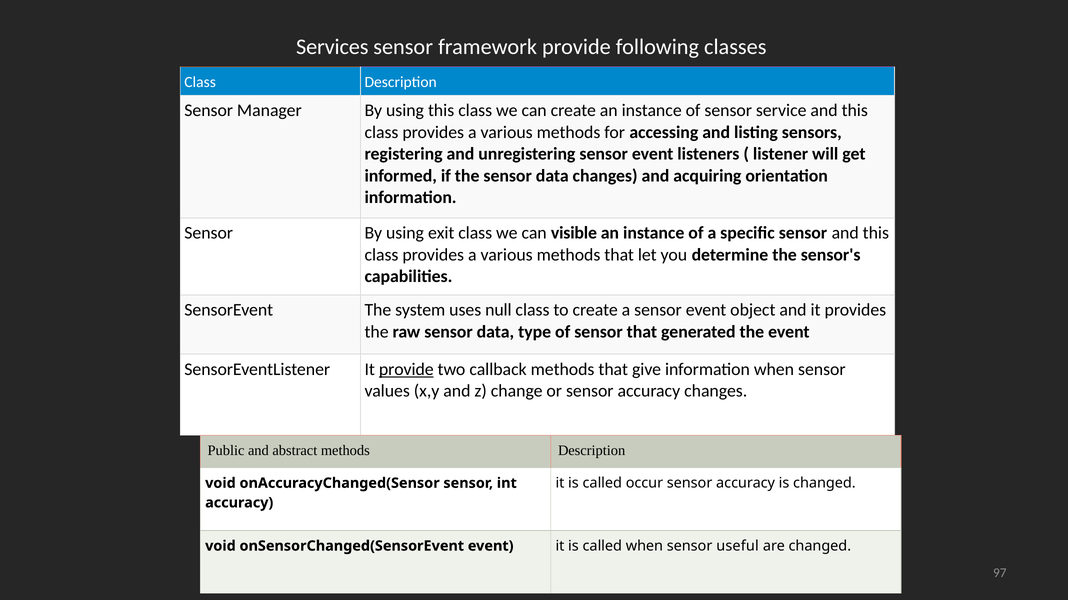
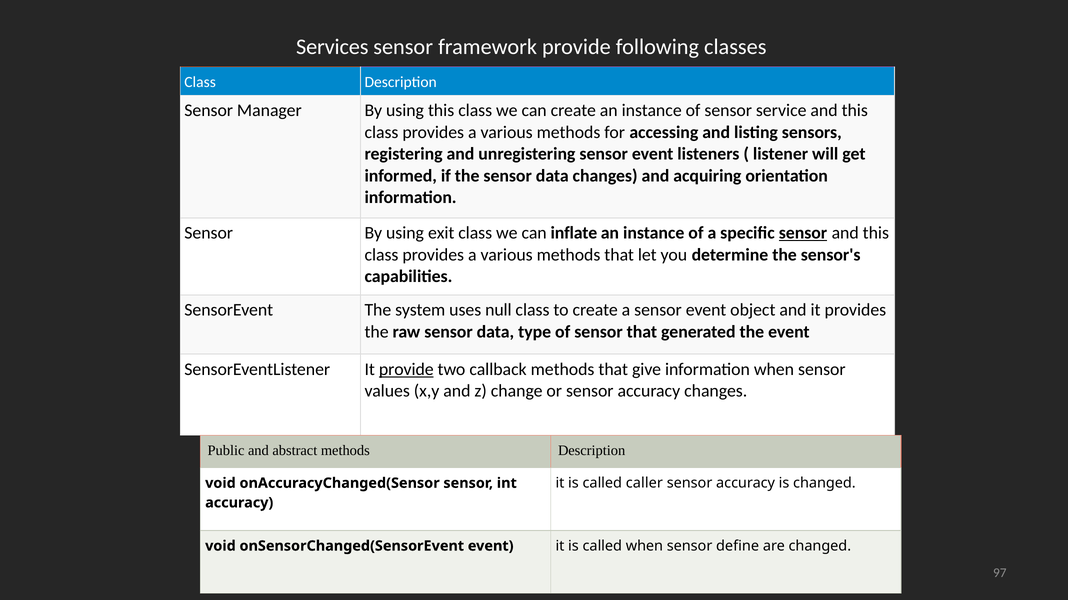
visible: visible -> inflate
sensor at (803, 233) underline: none -> present
occur: occur -> caller
useful: useful -> define
